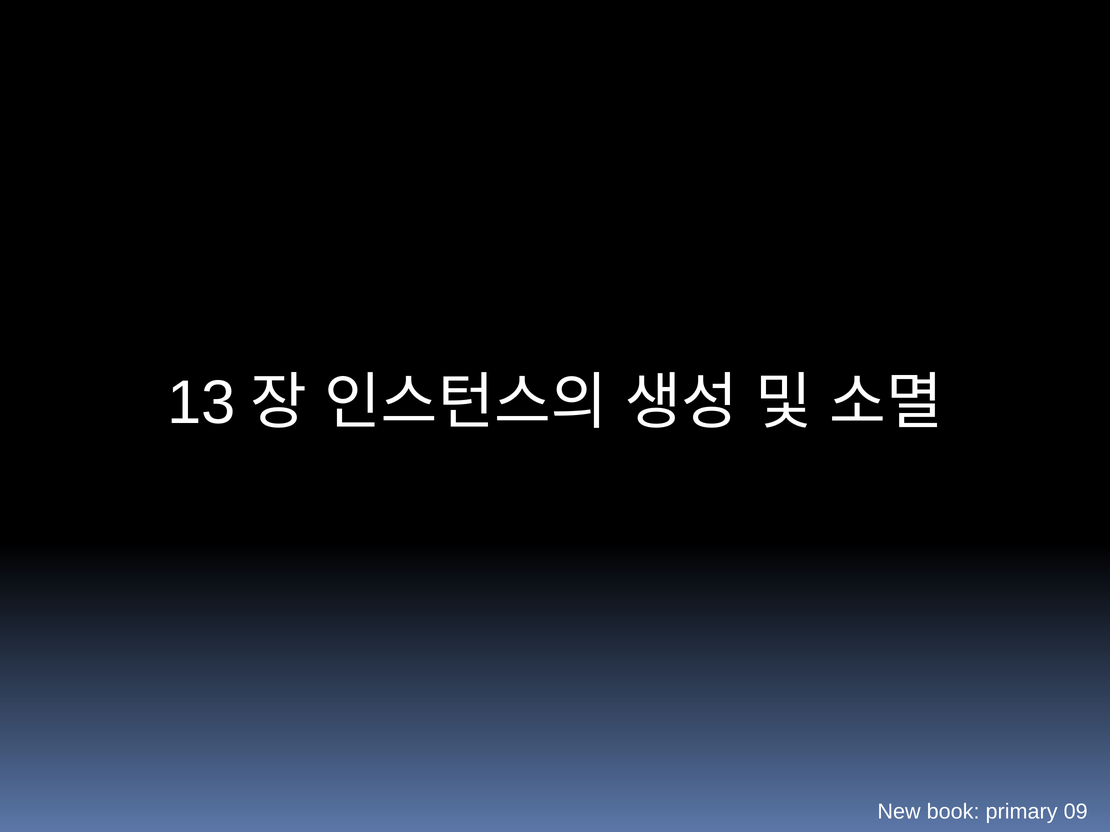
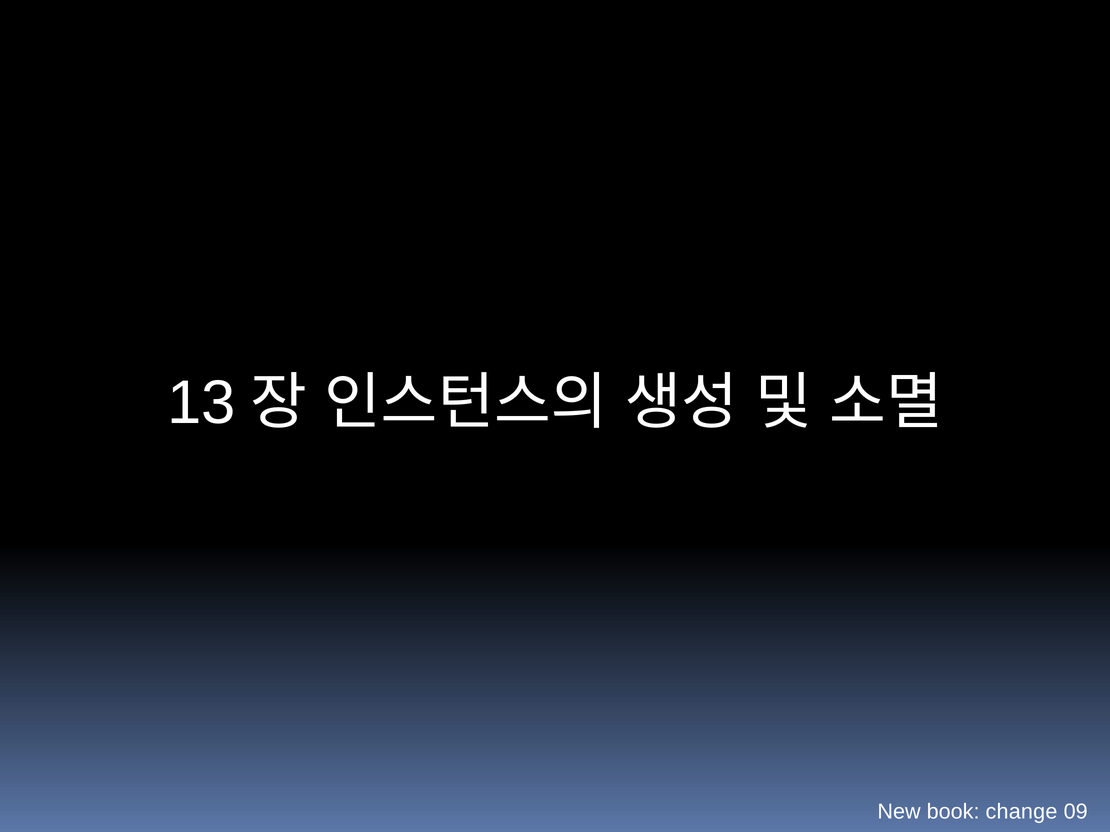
primary: primary -> change
